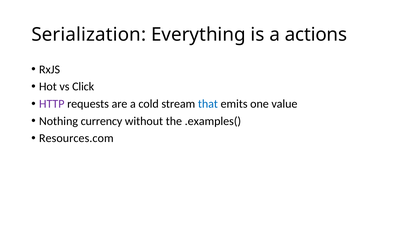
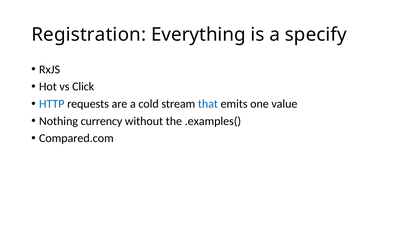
Serialization: Serialization -> Registration
actions: actions -> specify
HTTP colour: purple -> blue
Resources.com: Resources.com -> Compared.com
